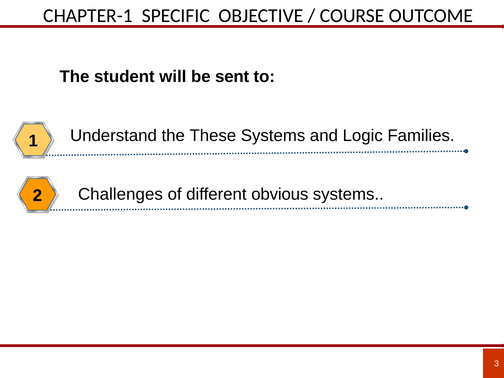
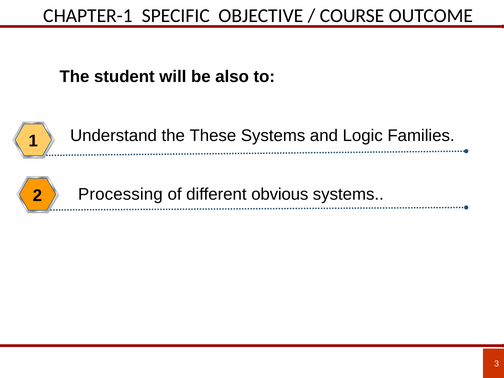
sent: sent -> also
Challenges: Challenges -> Processing
